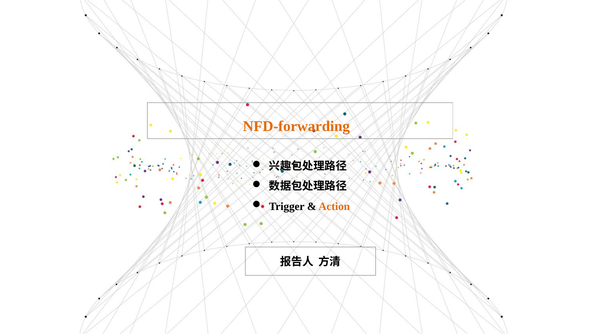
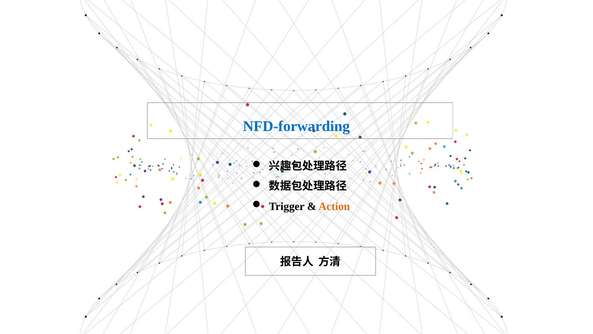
NFD-forwarding colour: orange -> blue
